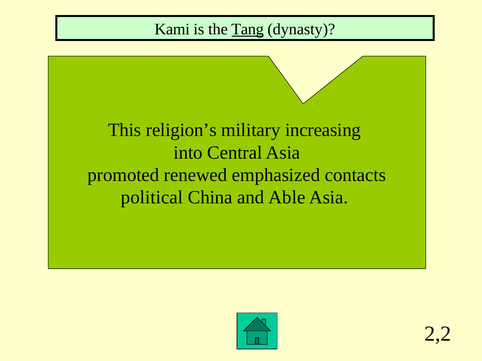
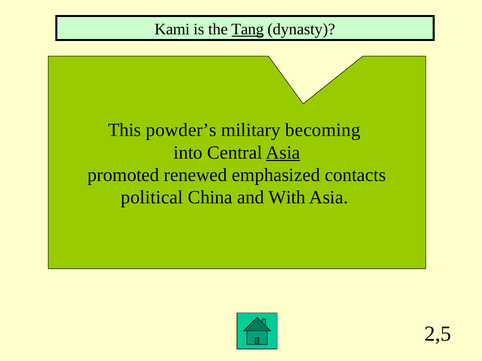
religion’s: religion’s -> powder’s
increasing: increasing -> becoming
Asia at (283, 153) underline: none -> present
Able: Able -> With
2,2: 2,2 -> 2,5
